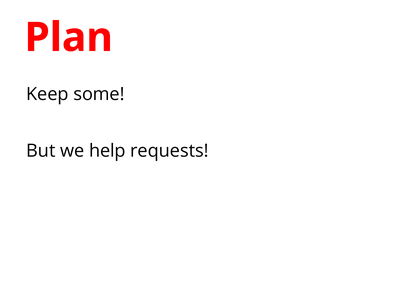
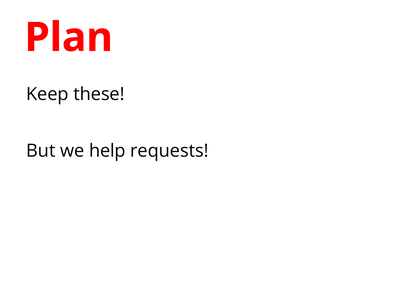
some: some -> these
